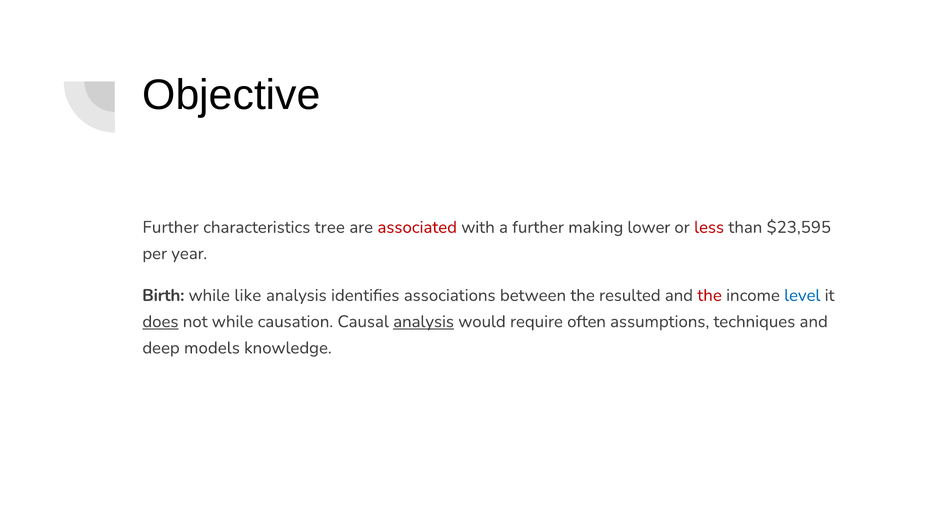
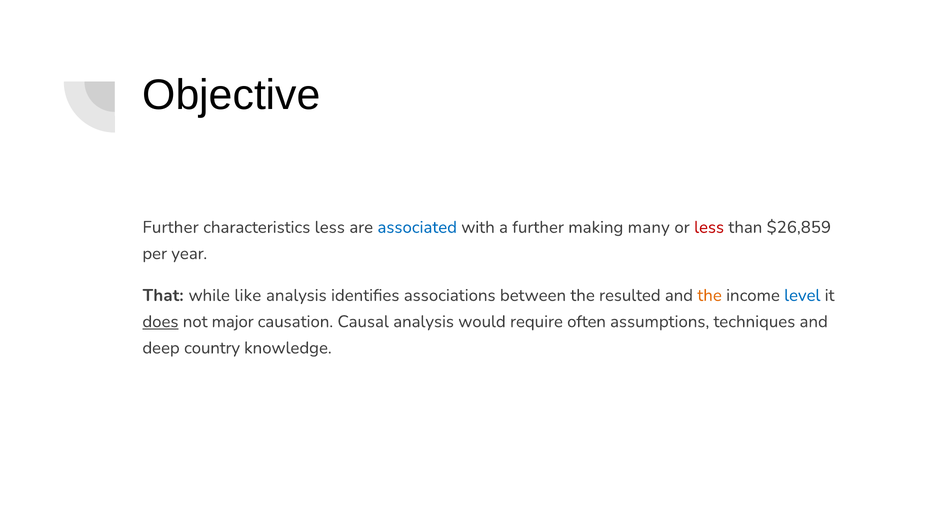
characteristics tree: tree -> less
associated colour: red -> blue
lower: lower -> many
$23,595: $23,595 -> $26,859
Birth: Birth -> That
the at (710, 295) colour: red -> orange
not while: while -> major
analysis at (424, 322) underline: present -> none
models: models -> country
